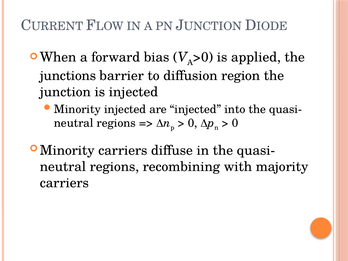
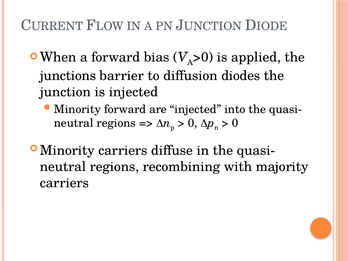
region: region -> diodes
Minority injected: injected -> forward
